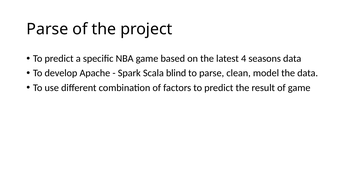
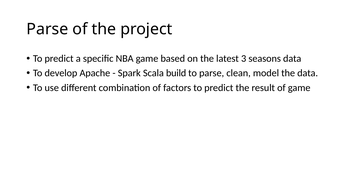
4: 4 -> 3
blind: blind -> build
